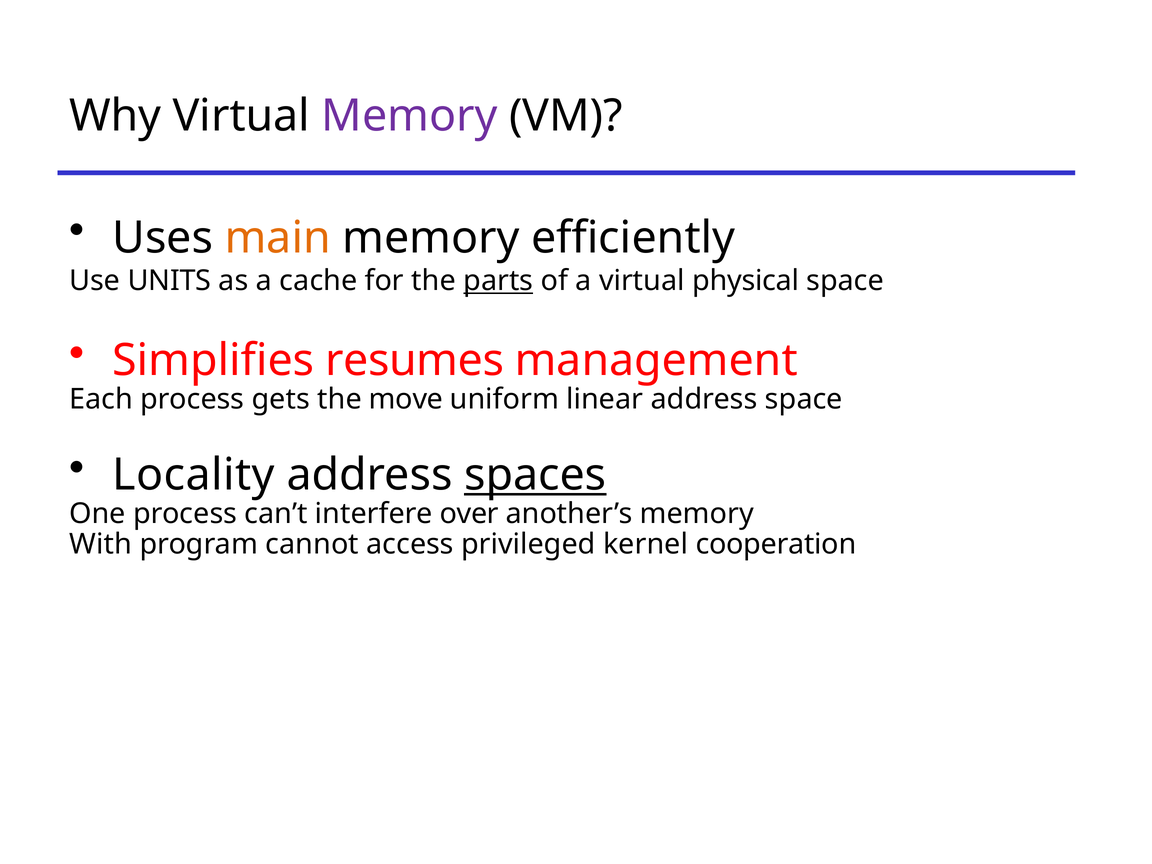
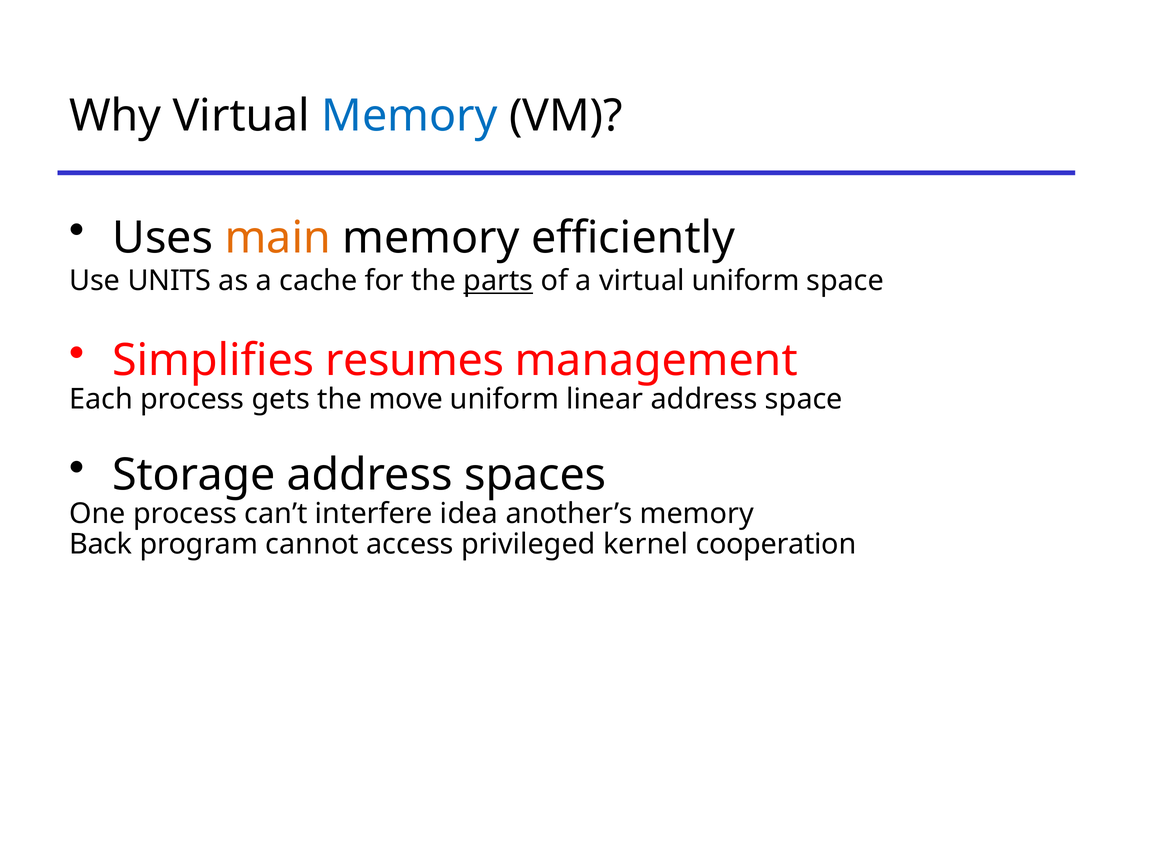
Memory at (410, 116) colour: purple -> blue
virtual physical: physical -> uniform
Locality: Locality -> Storage
spaces underline: present -> none
over: over -> idea
With: With -> Back
